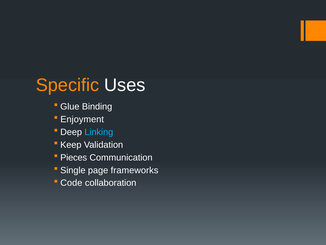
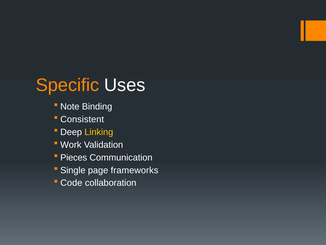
Glue: Glue -> Note
Enjoyment: Enjoyment -> Consistent
Linking colour: light blue -> yellow
Keep: Keep -> Work
